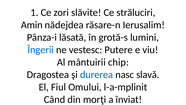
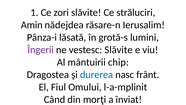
Îngerii colour: blue -> purple
vestesc Putere: Putere -> Slăvite
slavă: slavă -> frânt
